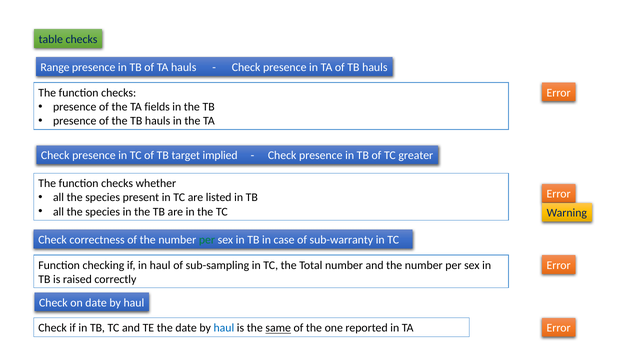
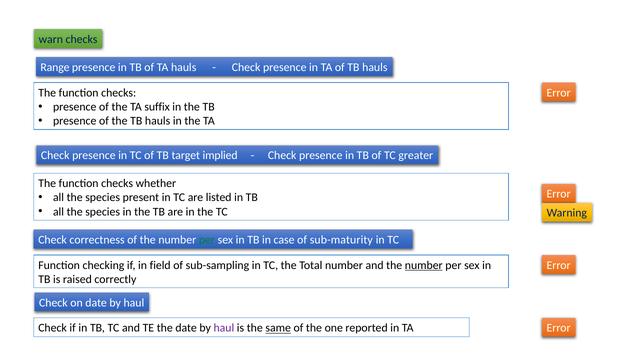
table: table -> warn
fields: fields -> suffix
sub-warranty: sub-warranty -> sub-maturity
in haul: haul -> field
number at (424, 265) underline: none -> present
haul at (224, 328) colour: blue -> purple
